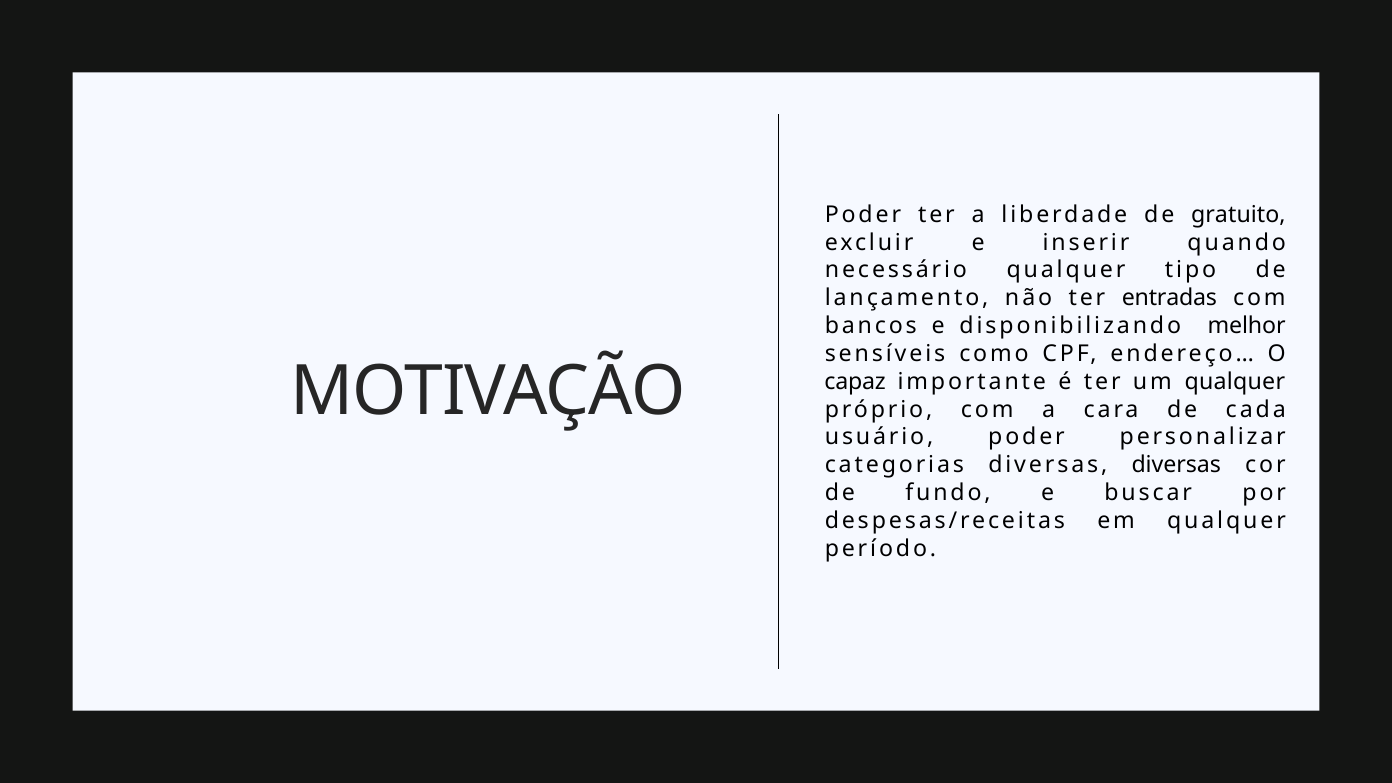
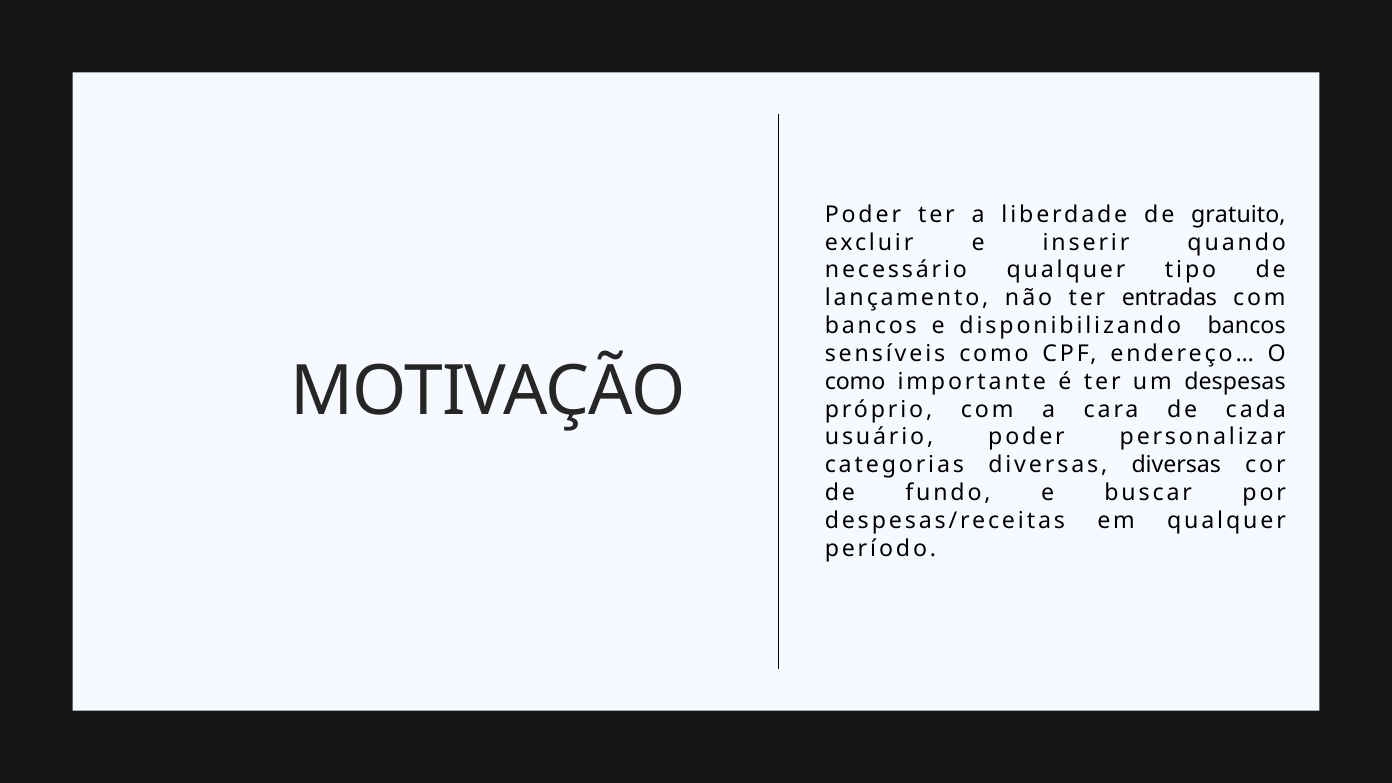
disponibilizando melhor: melhor -> bancos
capaz at (855, 382): capaz -> como
um qualquer: qualquer -> despesas
